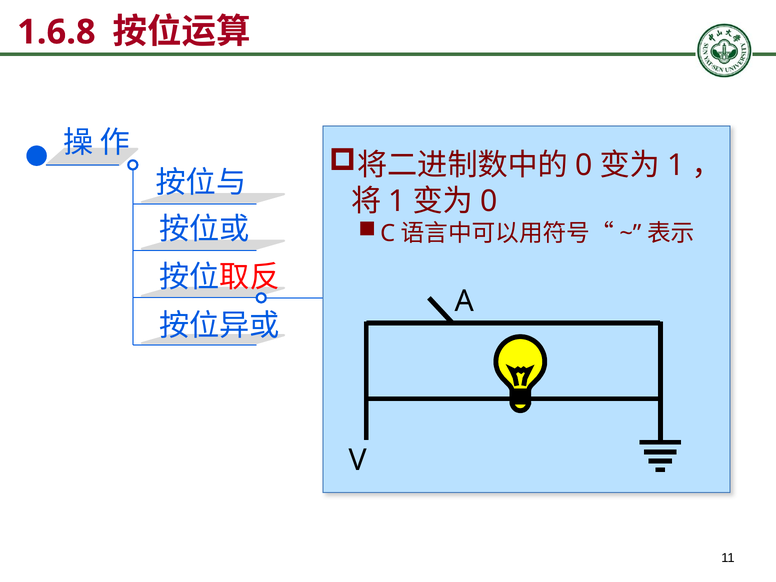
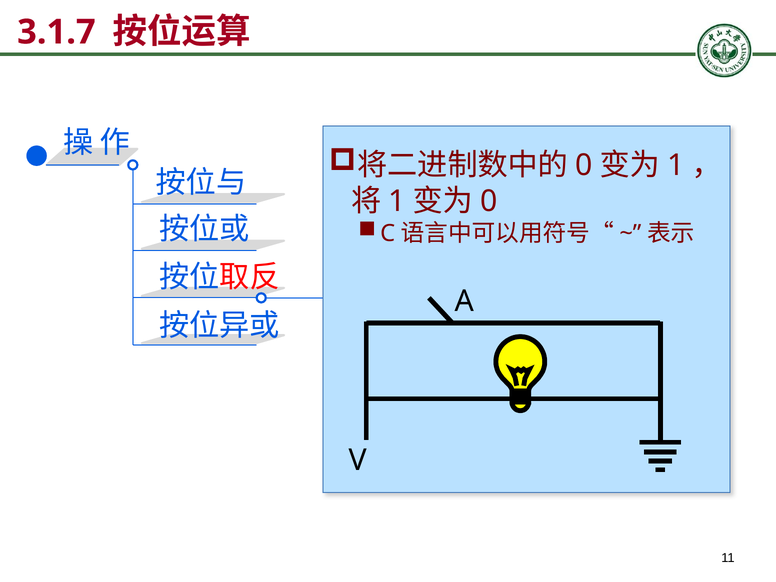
1.6.8: 1.6.8 -> 3.1.7
